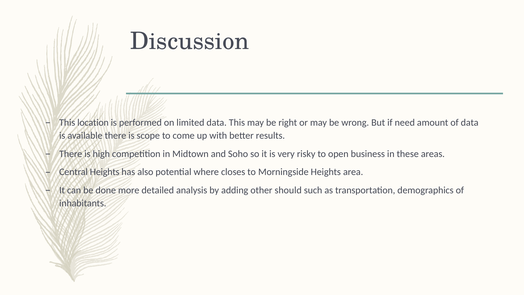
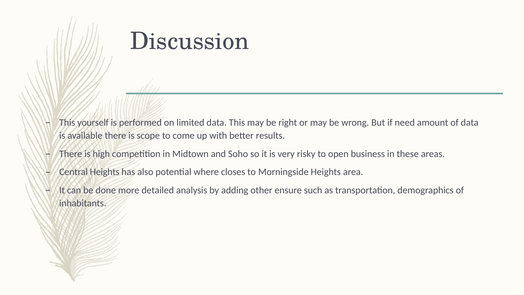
location: location -> yourself
should: should -> ensure
